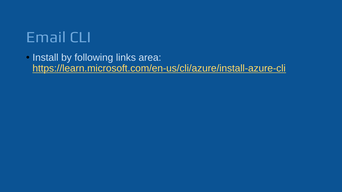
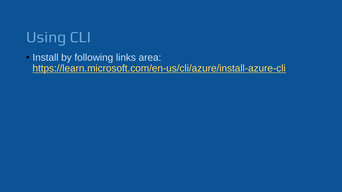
Email: Email -> Using
